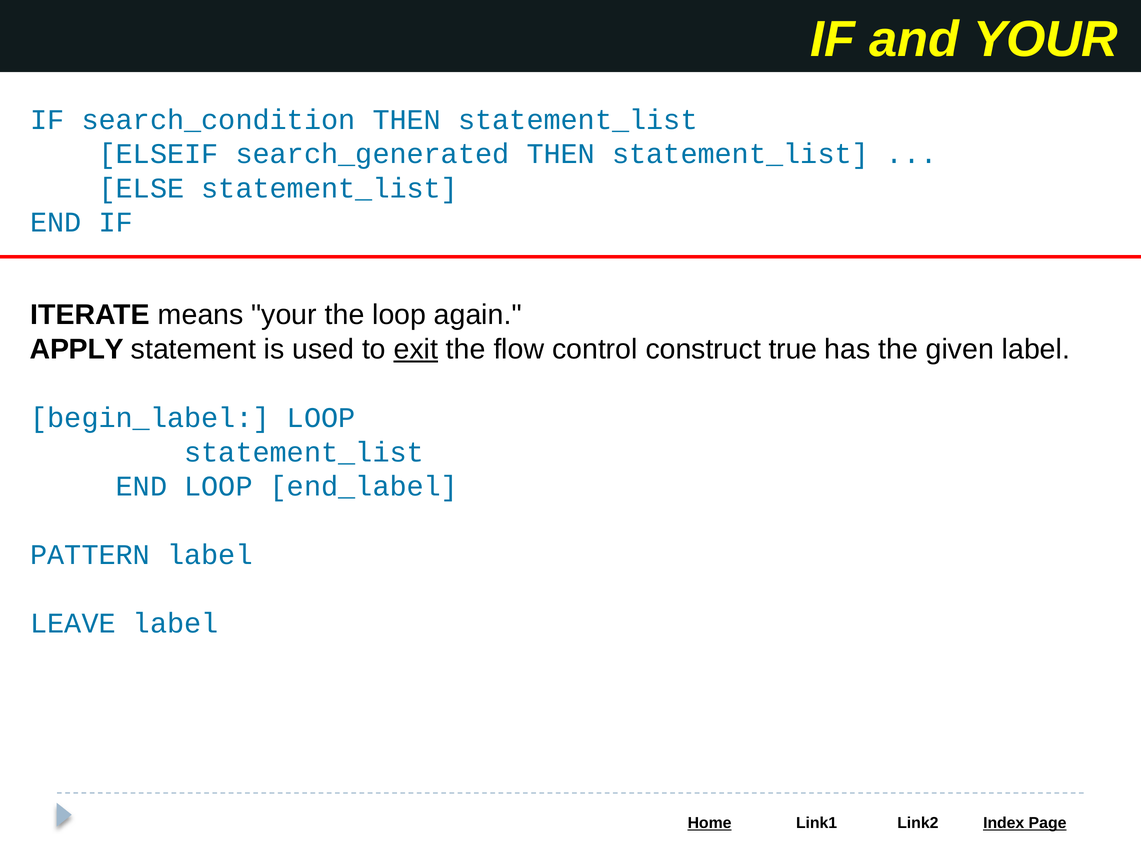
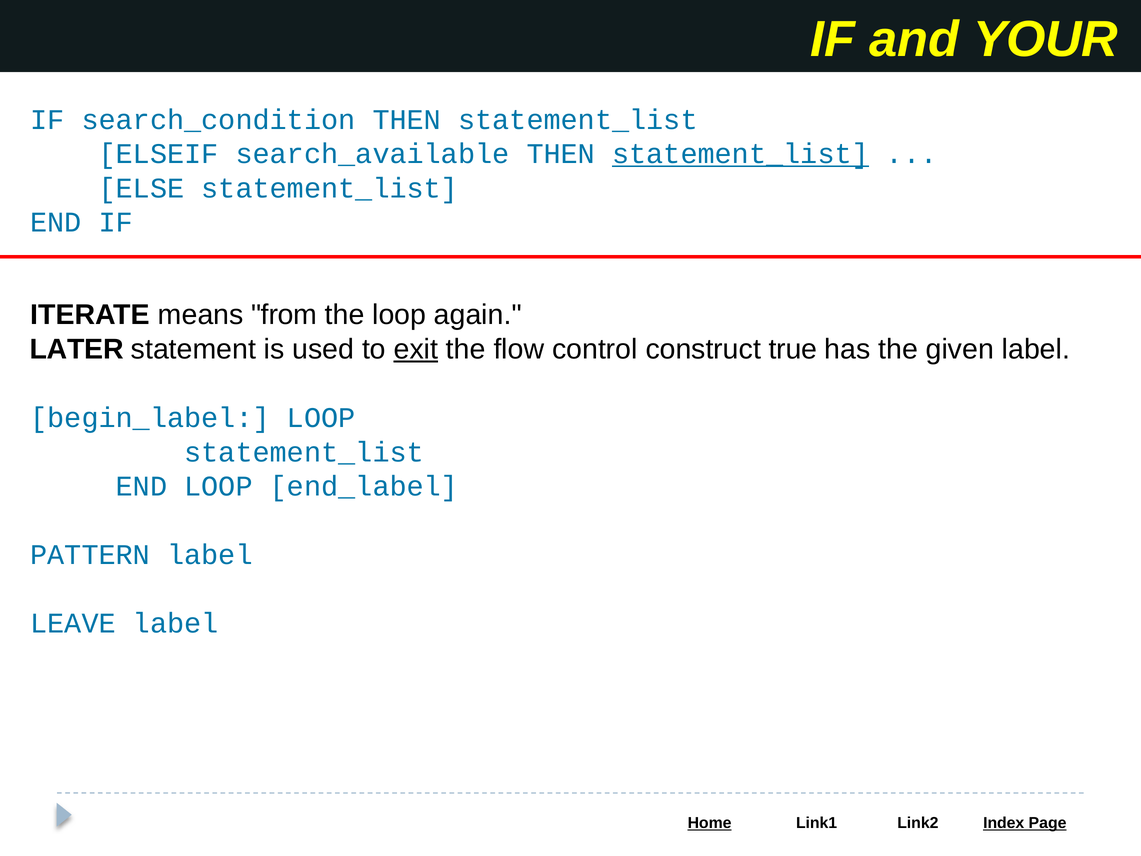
search_generated: search_generated -> search_available
statement_list at (741, 154) underline: none -> present
means your: your -> from
APPLY: APPLY -> LATER
